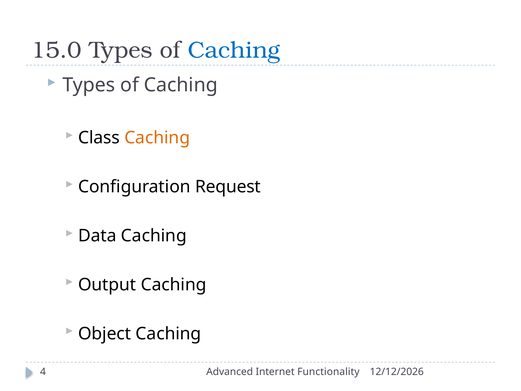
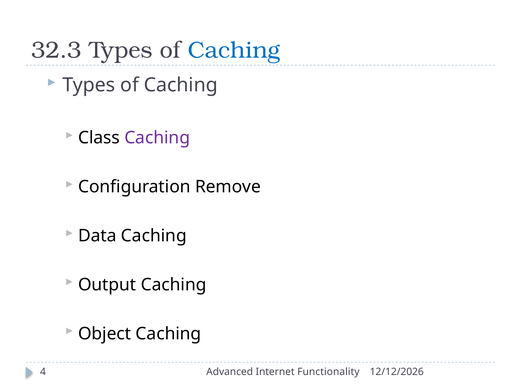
15.0: 15.0 -> 32.3
Caching at (157, 138) colour: orange -> purple
Request: Request -> Remove
